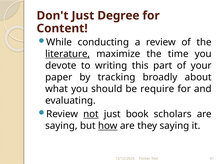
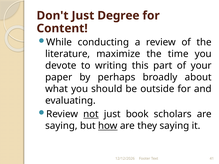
literature underline: present -> none
tracking: tracking -> perhaps
require: require -> outside
